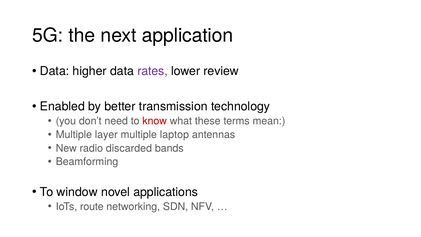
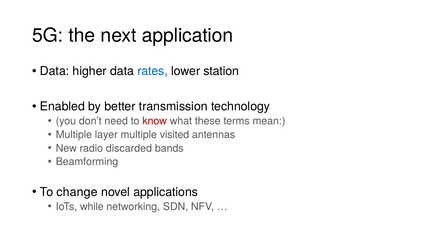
rates colour: purple -> blue
review: review -> station
laptop: laptop -> visited
window: window -> change
route: route -> while
